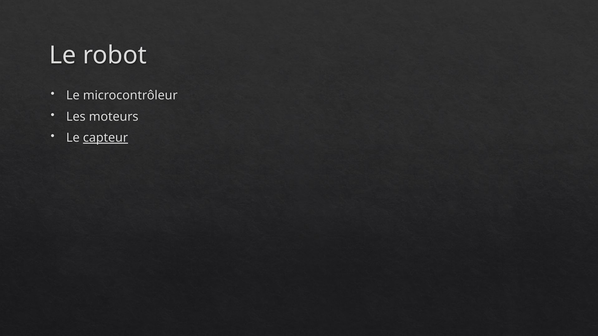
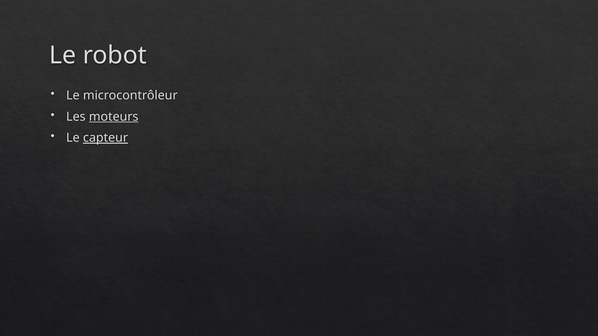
moteurs underline: none -> present
